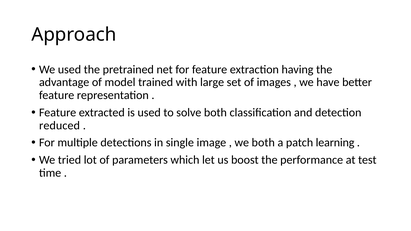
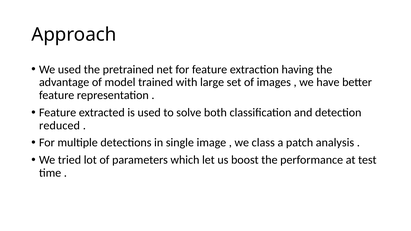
we both: both -> class
learning: learning -> analysis
